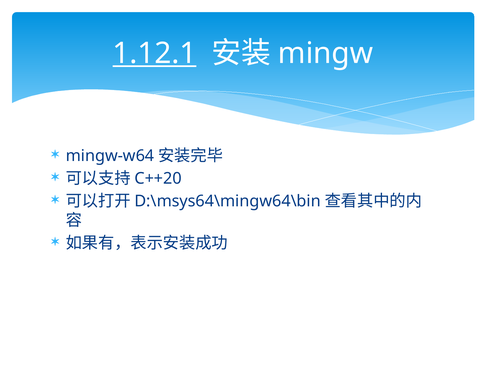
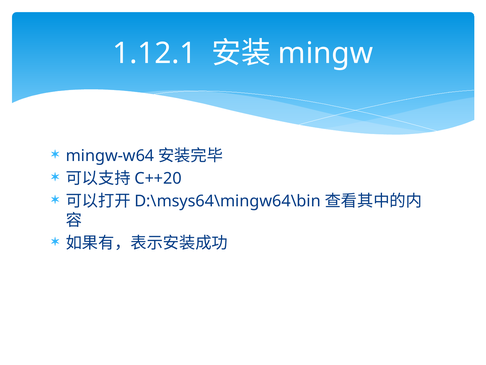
1.12.1 underline: present -> none
